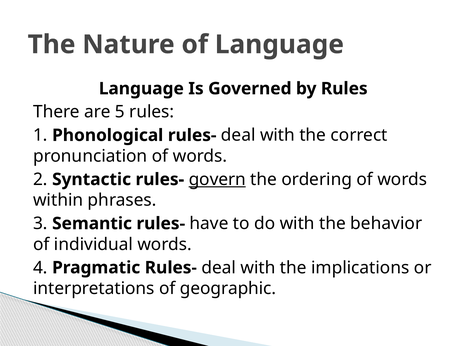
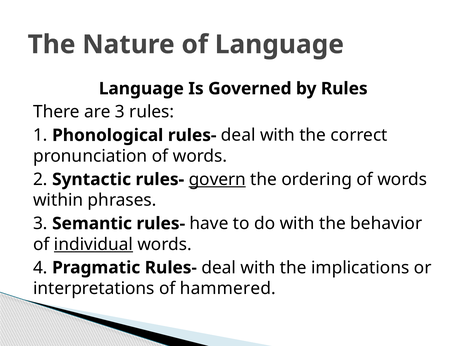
are 5: 5 -> 3
individual underline: none -> present
geographic: geographic -> hammered
